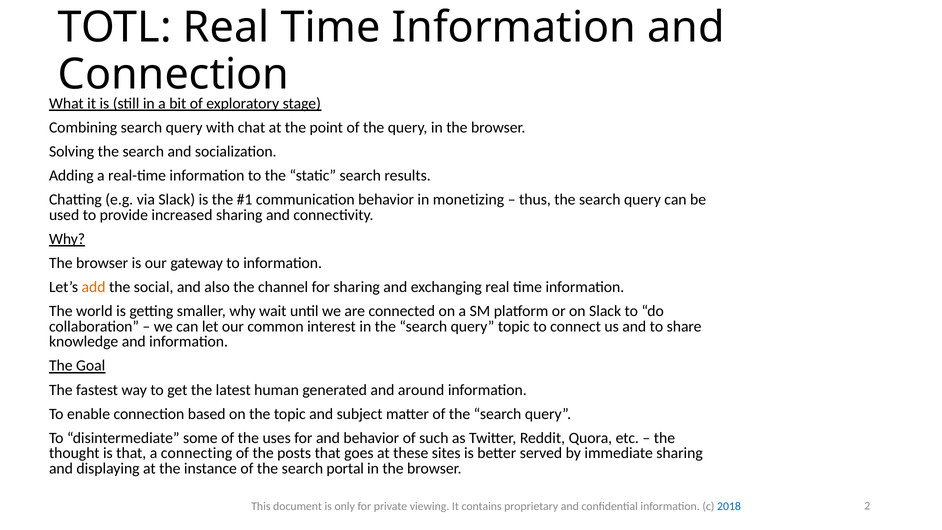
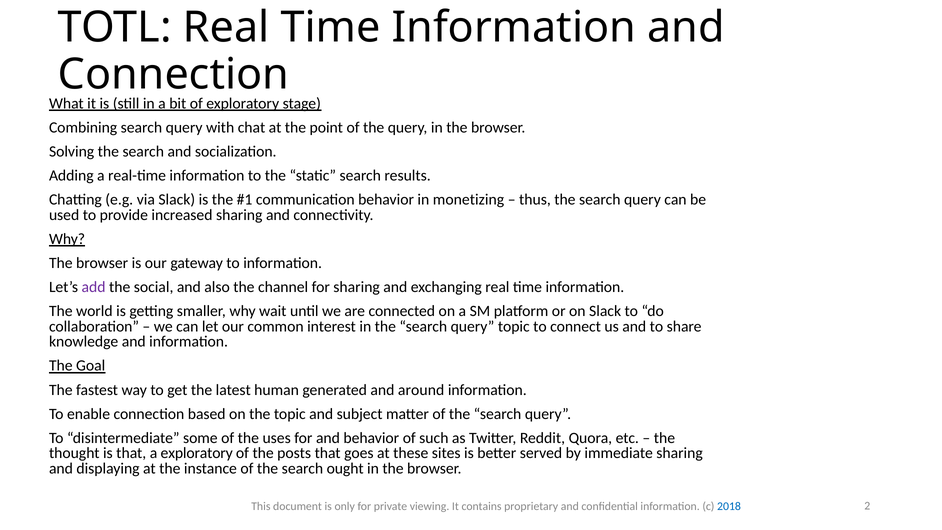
add colour: orange -> purple
a connecting: connecting -> exploratory
portal: portal -> ought
